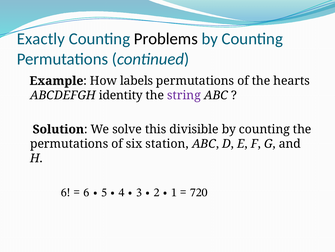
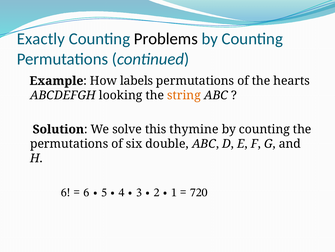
identity: identity -> looking
string colour: purple -> orange
divisible: divisible -> thymine
station: station -> double
